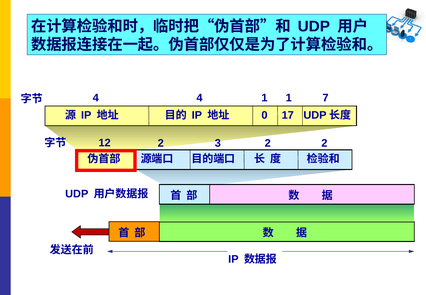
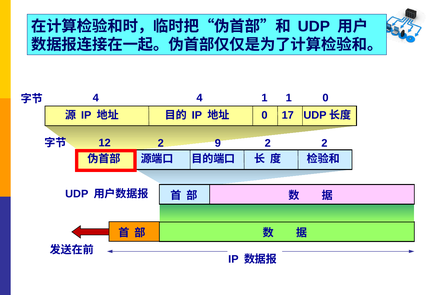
1 7: 7 -> 0
3: 3 -> 9
